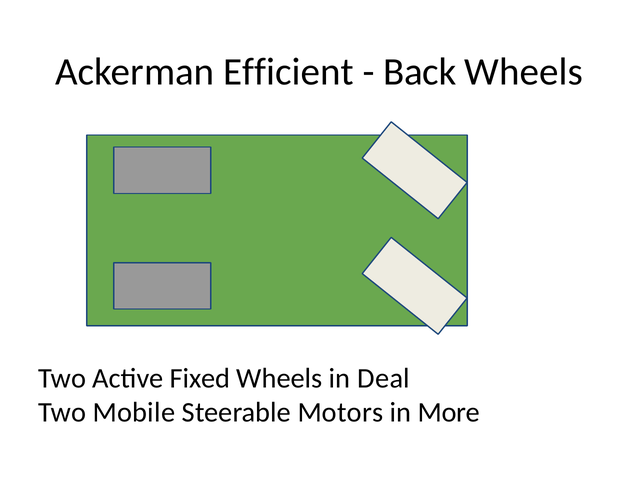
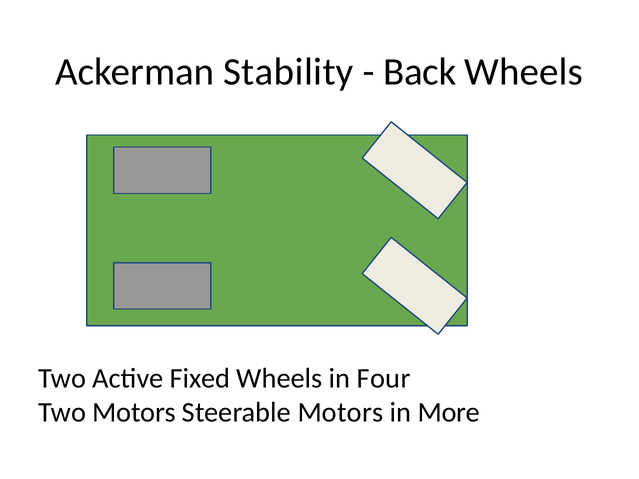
Efficient: Efficient -> Stability
Deal: Deal -> Four
Two Mobile: Mobile -> Motors
